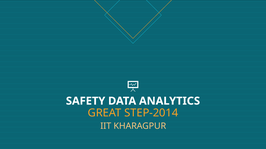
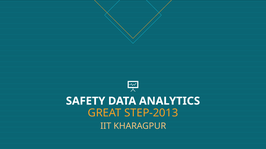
STEP-2014: STEP-2014 -> STEP-2013
